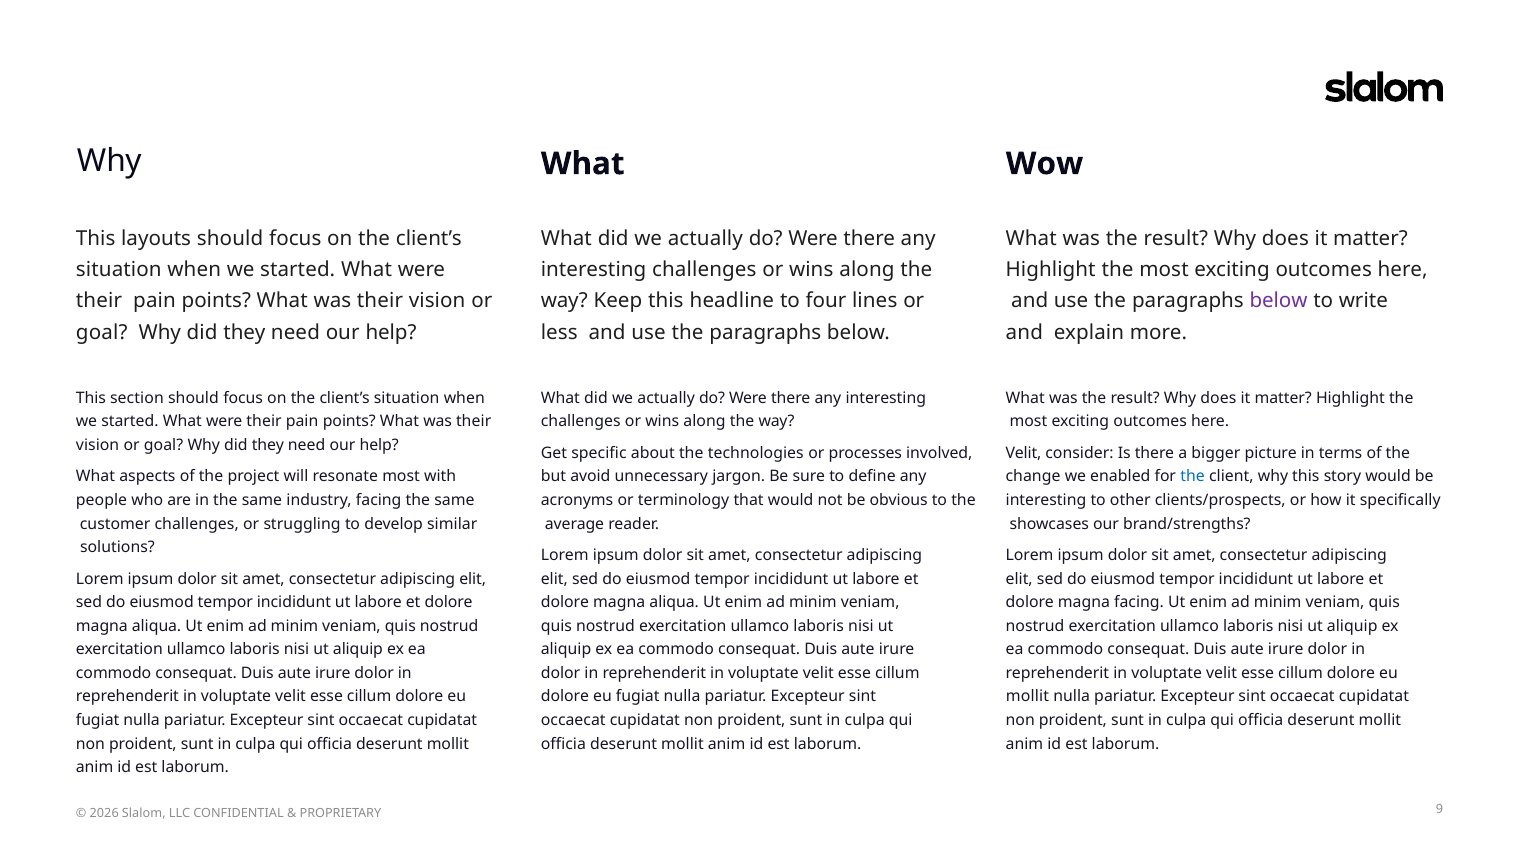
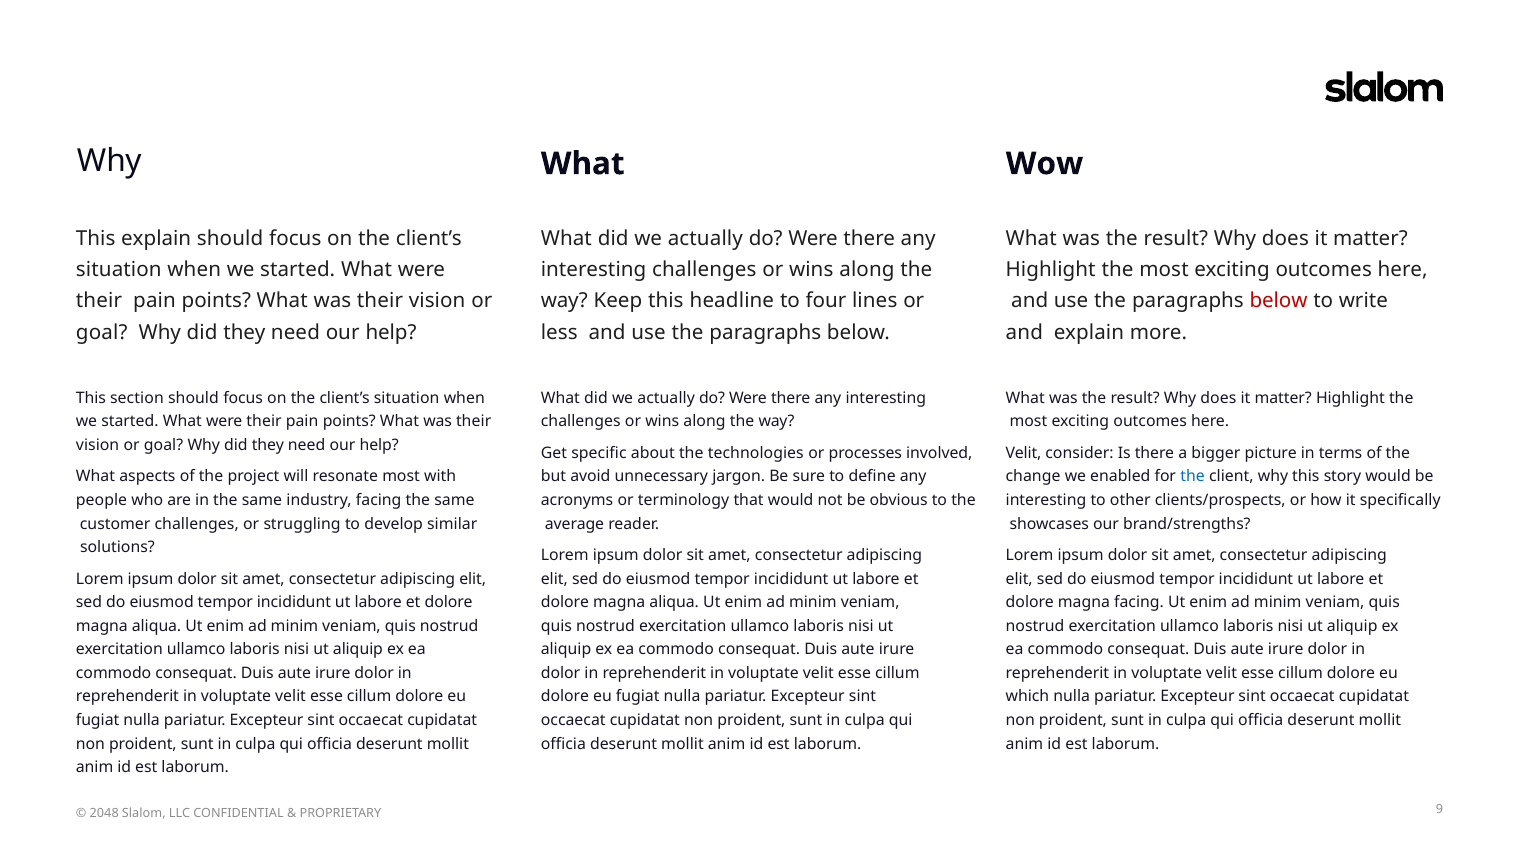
This layouts: layouts -> explain
below at (1279, 301) colour: purple -> red
mollit at (1027, 696): mollit -> which
2026: 2026 -> 2048
